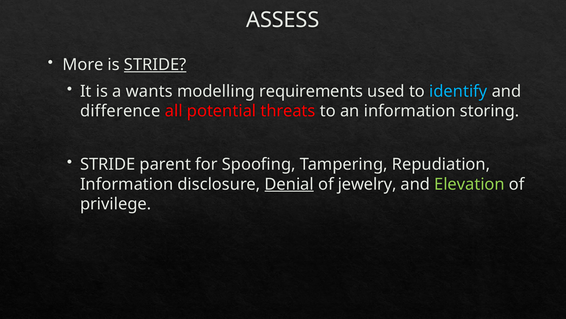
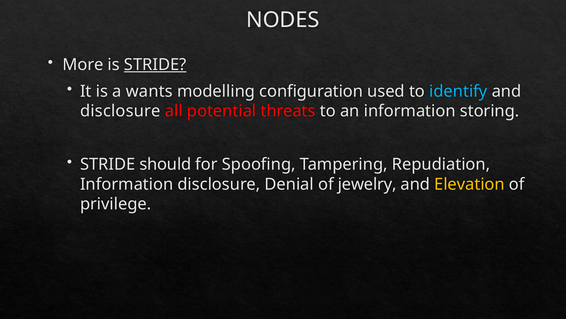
ASSESS: ASSESS -> NODES
requirements: requirements -> configuration
difference at (120, 111): difference -> disclosure
parent: parent -> should
Denial underline: present -> none
Elevation colour: light green -> yellow
